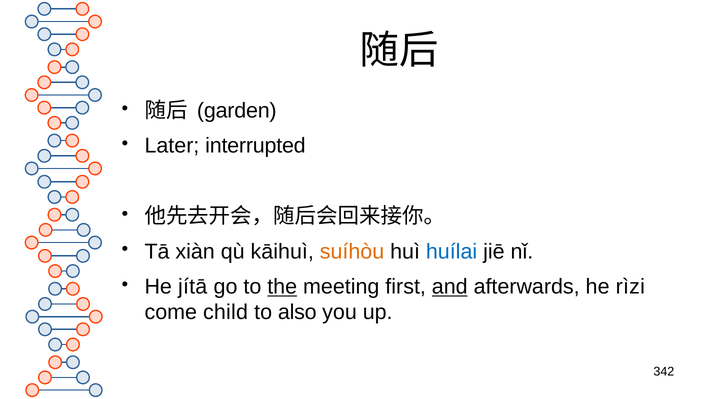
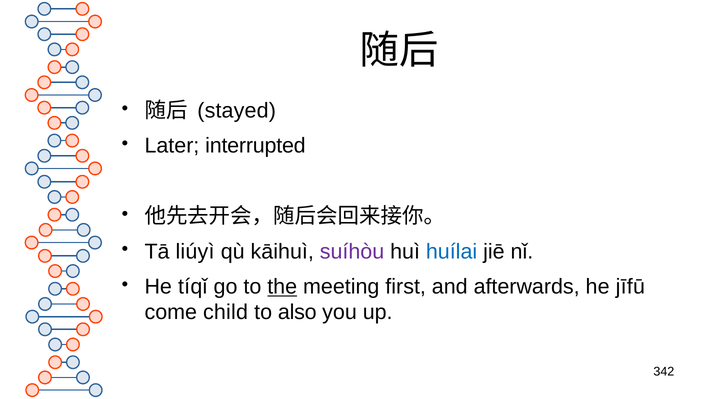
garden: garden -> stayed
xiàn: xiàn -> liúyì
suíhòu colour: orange -> purple
jítā: jítā -> tíqǐ
and underline: present -> none
rìzi: rìzi -> jīfū
